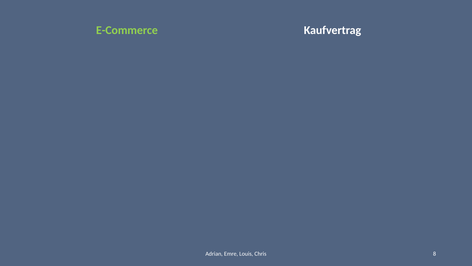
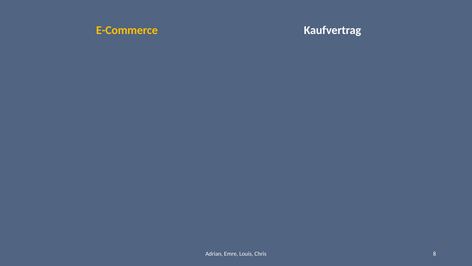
E-Commerce colour: light green -> yellow
